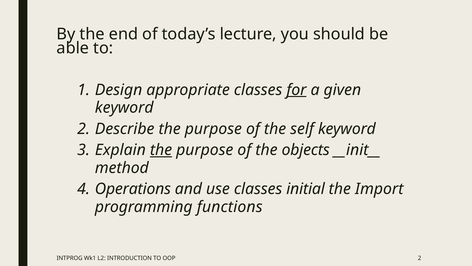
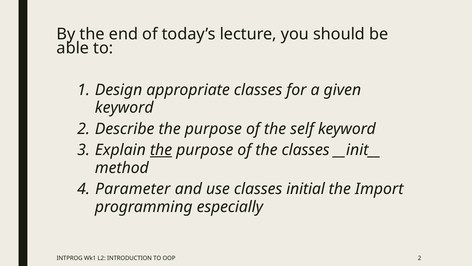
for underline: present -> none
the objects: objects -> classes
Operations: Operations -> Parameter
functions: functions -> especially
